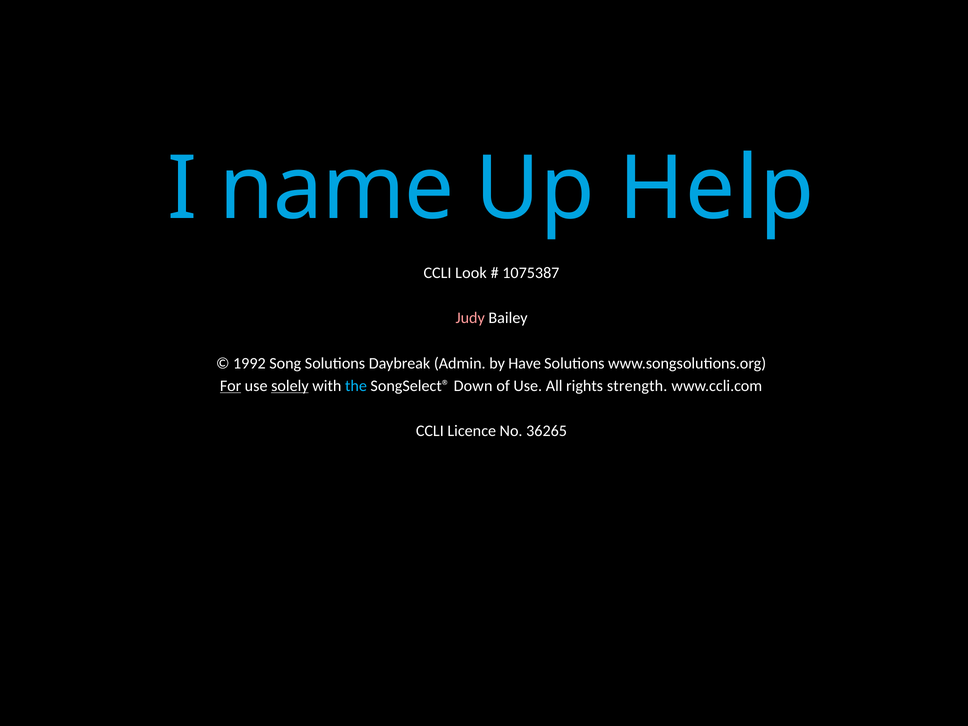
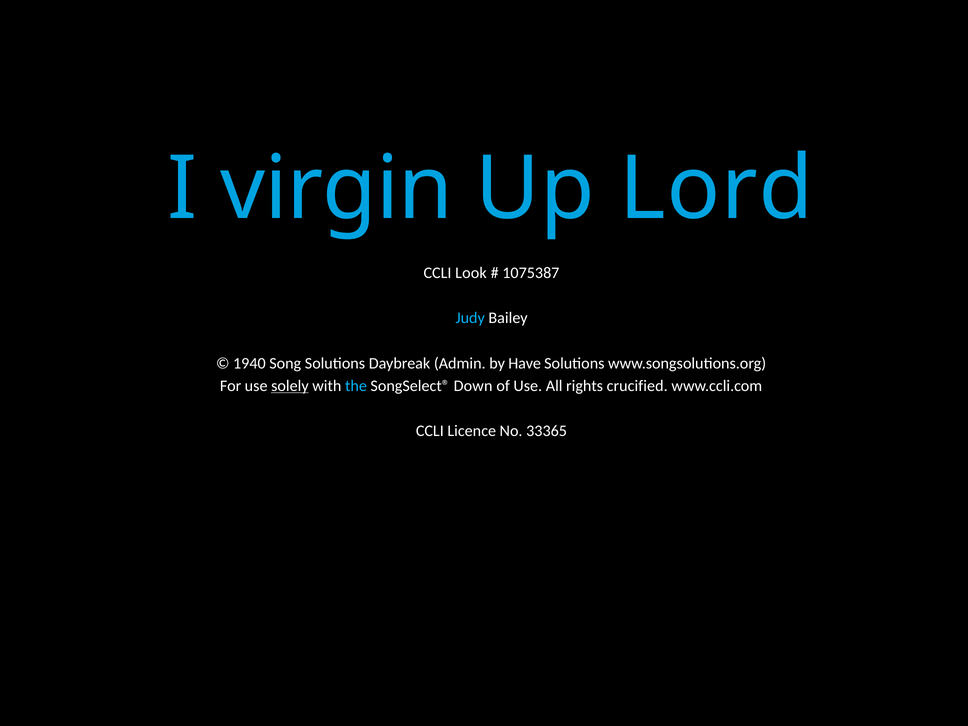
name: name -> virgin
Help: Help -> Lord
Judy colour: pink -> light blue
1992: 1992 -> 1940
For underline: present -> none
strength: strength -> crucified
36265: 36265 -> 33365
